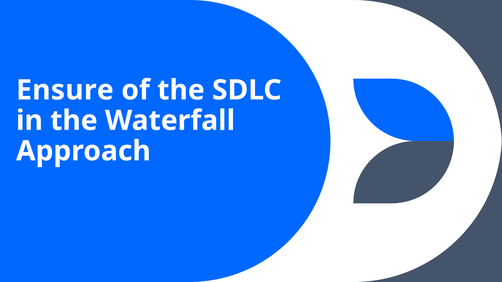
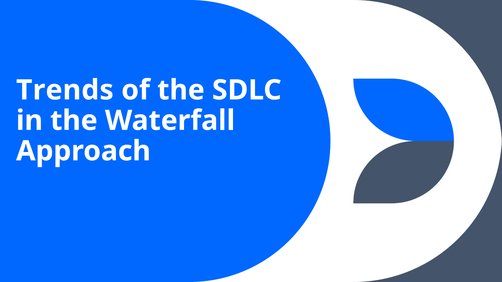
Ensure: Ensure -> Trends
